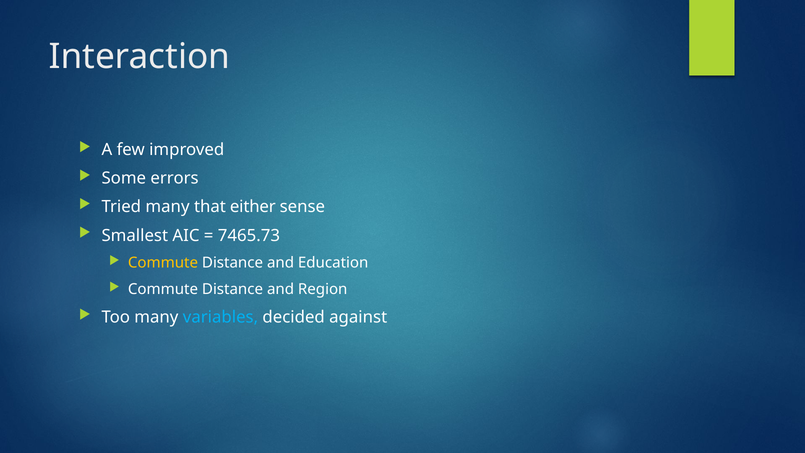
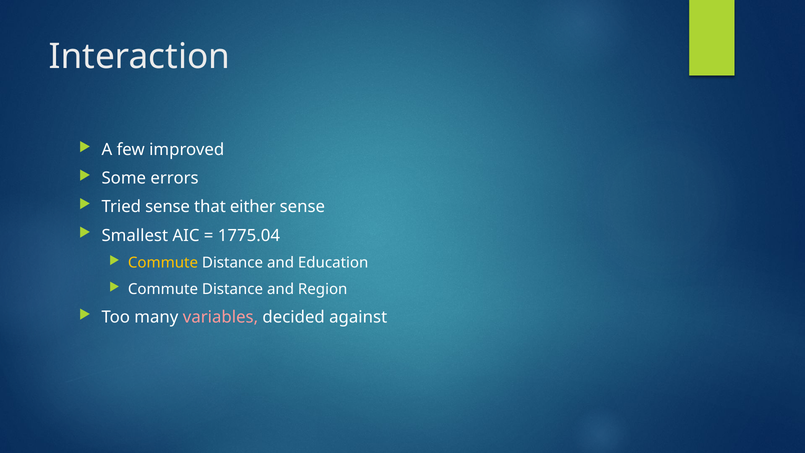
Tried many: many -> sense
7465.73: 7465.73 -> 1775.04
variables colour: light blue -> pink
